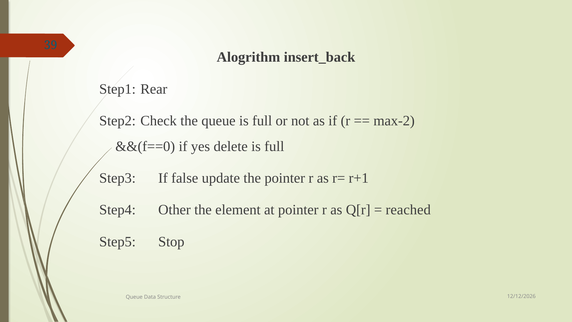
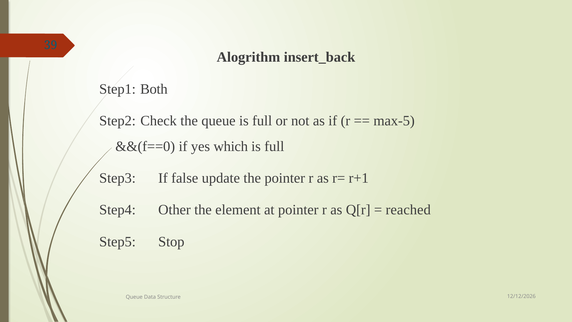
Rear: Rear -> Both
max-2: max-2 -> max-5
delete: delete -> which
